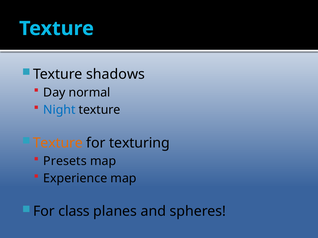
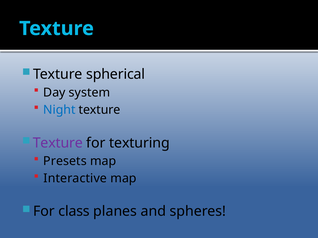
shadows: shadows -> spherical
normal: normal -> system
Texture at (58, 143) colour: orange -> purple
Experience: Experience -> Interactive
